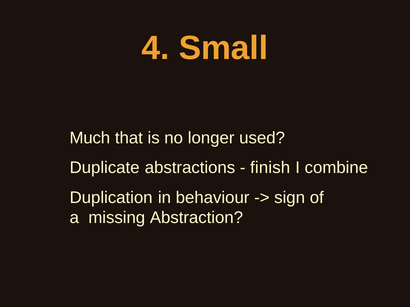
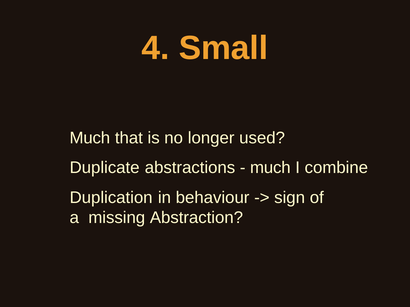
finish at (270, 168): finish -> much
